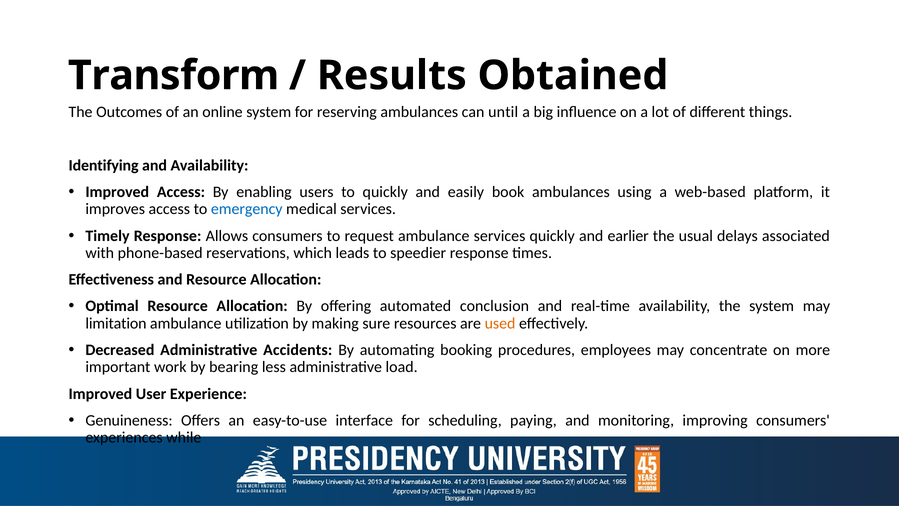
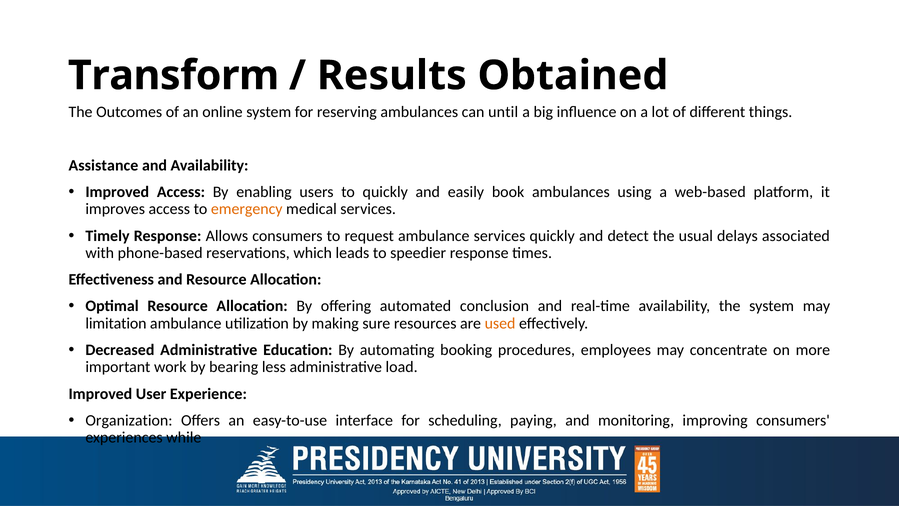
Identifying: Identifying -> Assistance
emergency colour: blue -> orange
earlier: earlier -> detect
Accidents: Accidents -> Education
Genuineness: Genuineness -> Organization
